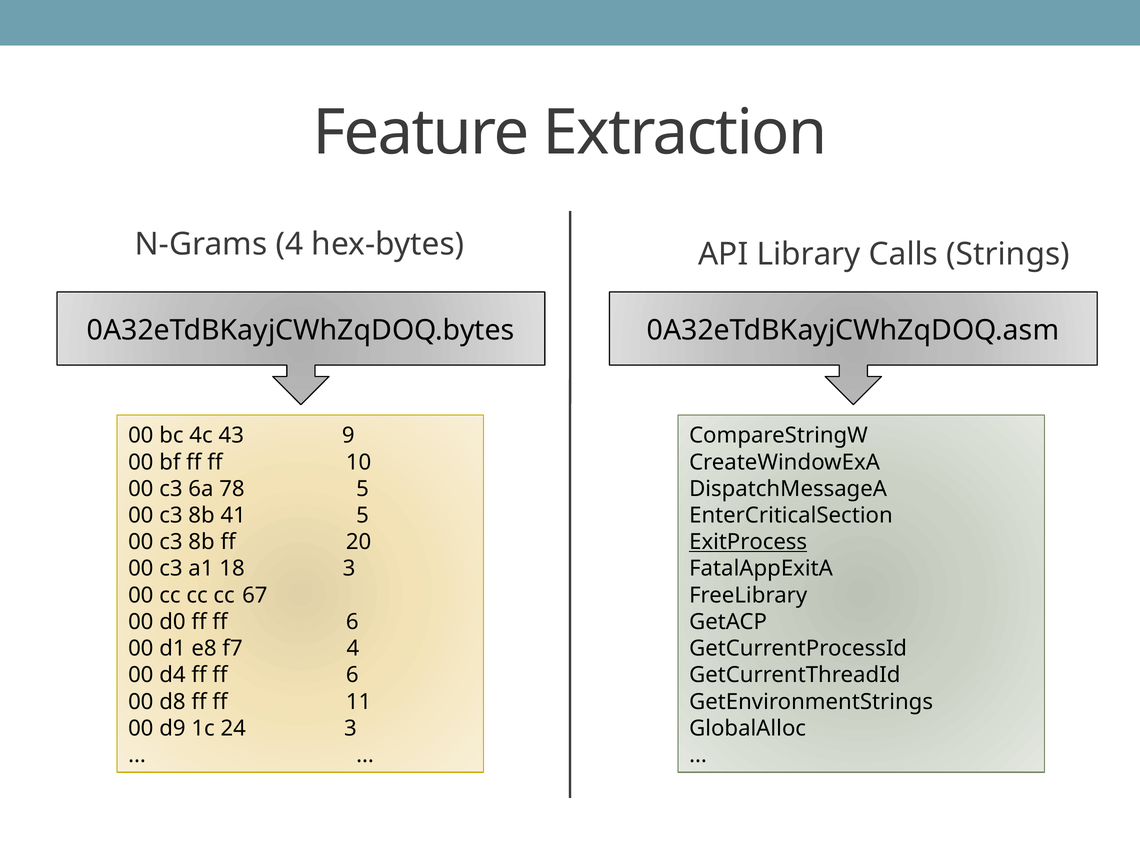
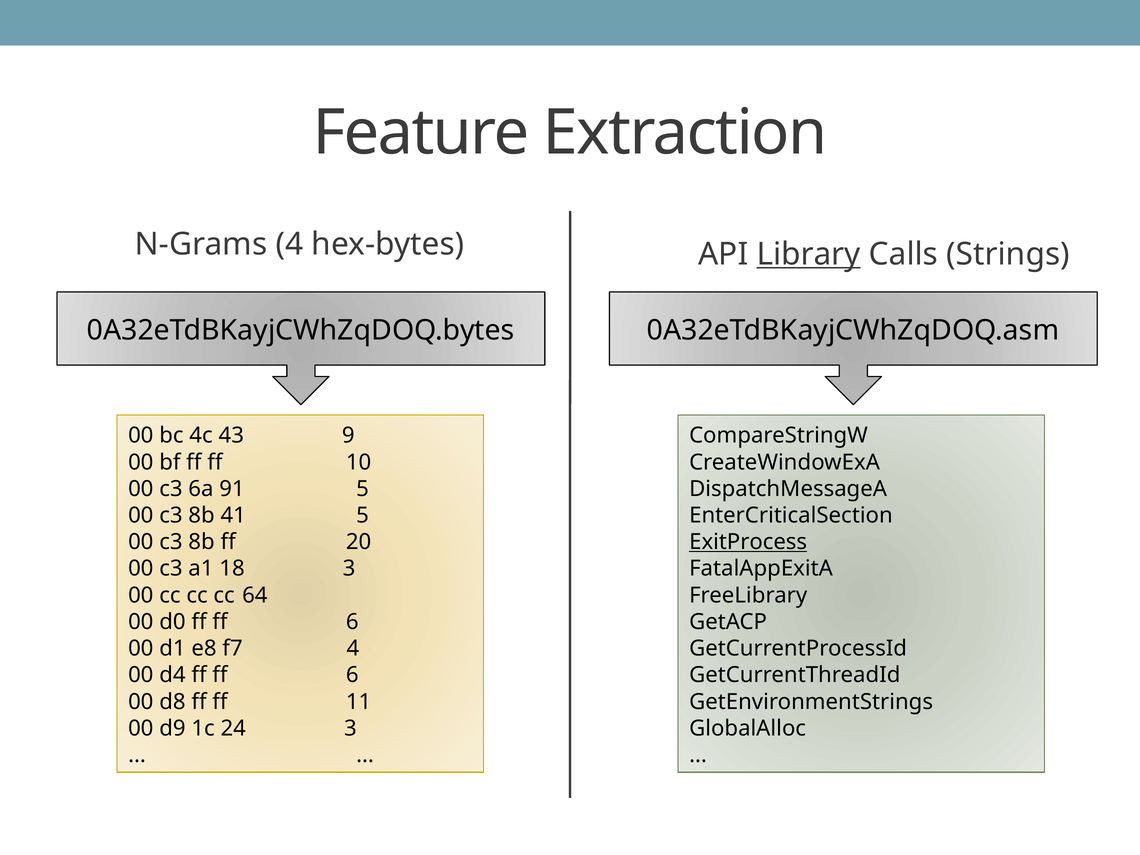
Library underline: none -> present
78: 78 -> 91
67: 67 -> 64
